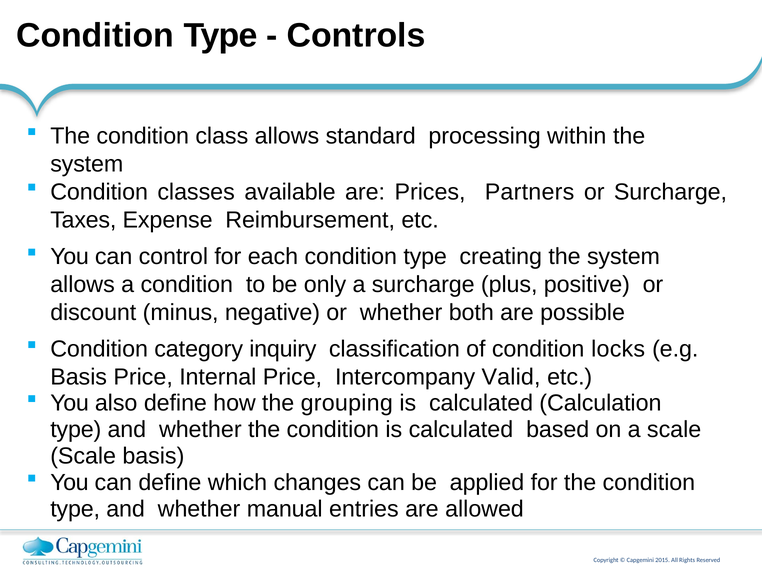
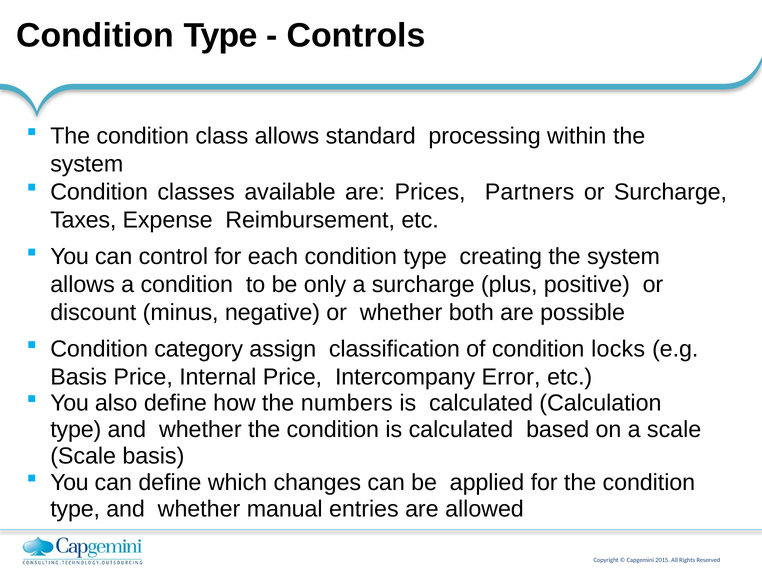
inquiry: inquiry -> assign
Valid: Valid -> Error
grouping: grouping -> numbers
